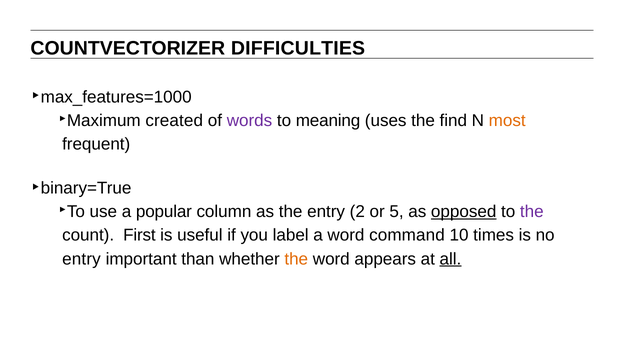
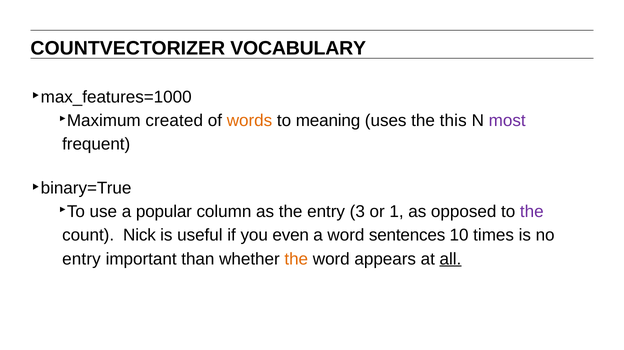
DIFFICULTIES: DIFFICULTIES -> VOCABULARY
words colour: purple -> orange
find: find -> this
most colour: orange -> purple
2: 2 -> 3
5: 5 -> 1
opposed underline: present -> none
First: First -> Nick
label: label -> even
command: command -> sentences
